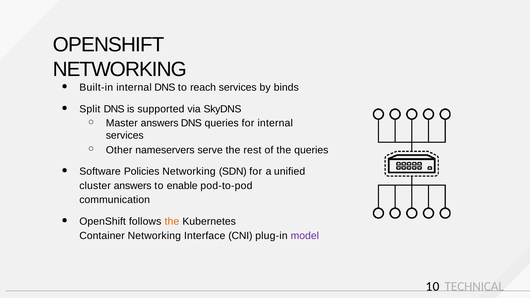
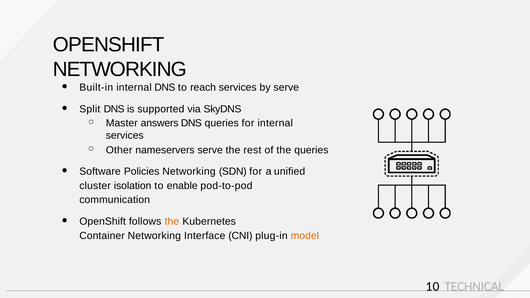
by binds: binds -> serve
cluster answers: answers -> isolation
model colour: purple -> orange
